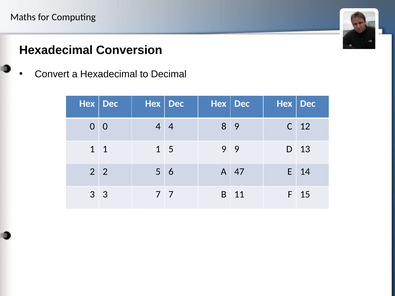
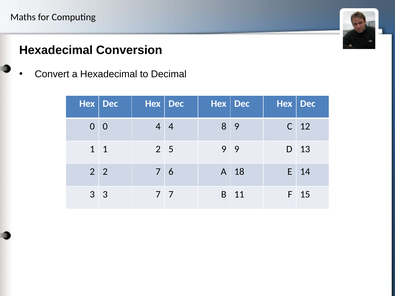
1 1 1: 1 -> 2
2 5: 5 -> 7
47: 47 -> 18
